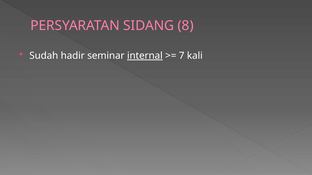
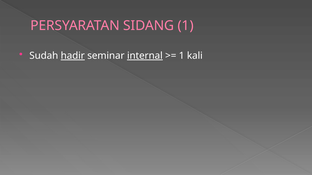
SIDANG 8: 8 -> 1
hadir underline: none -> present
7 at (182, 56): 7 -> 1
